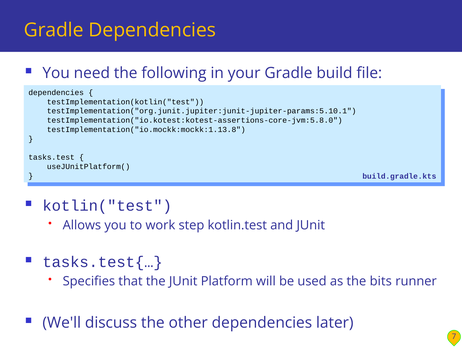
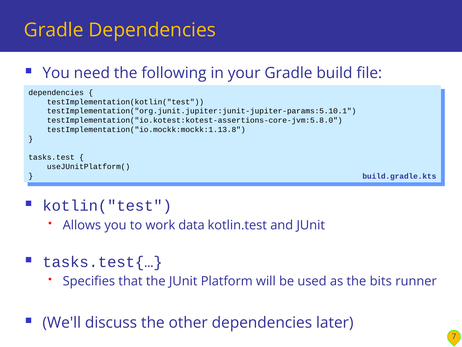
step: step -> data
